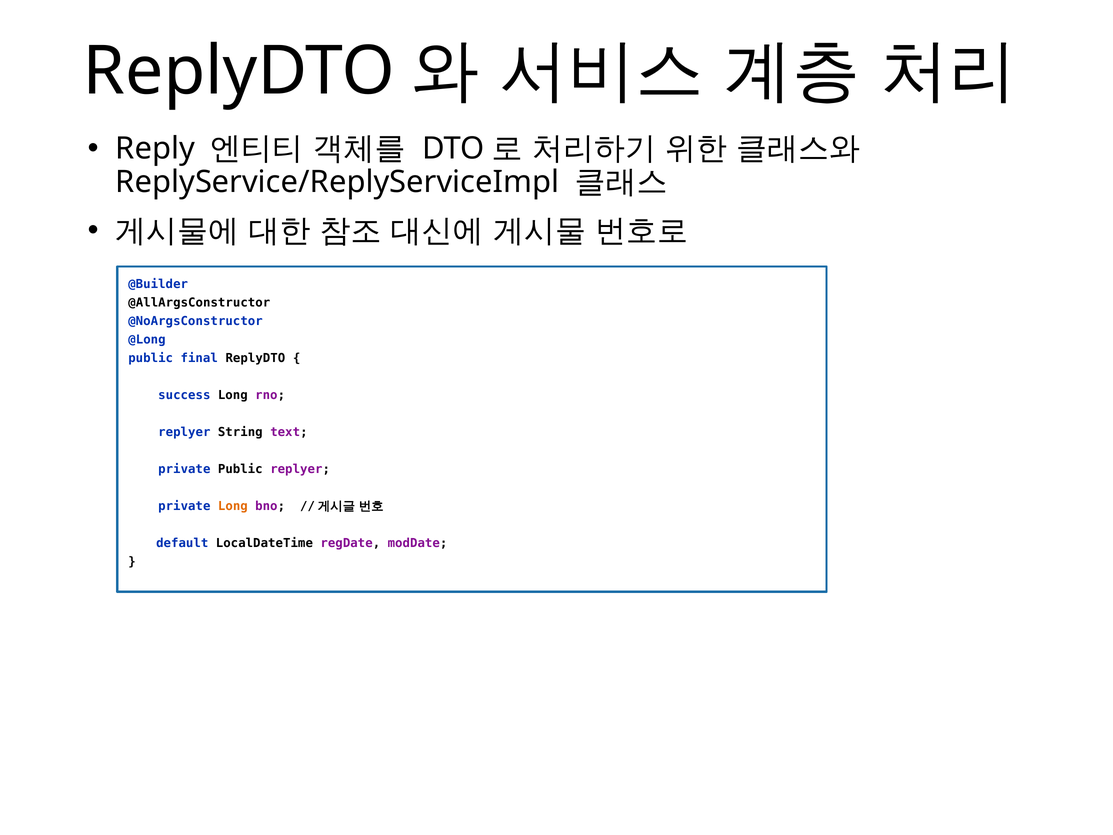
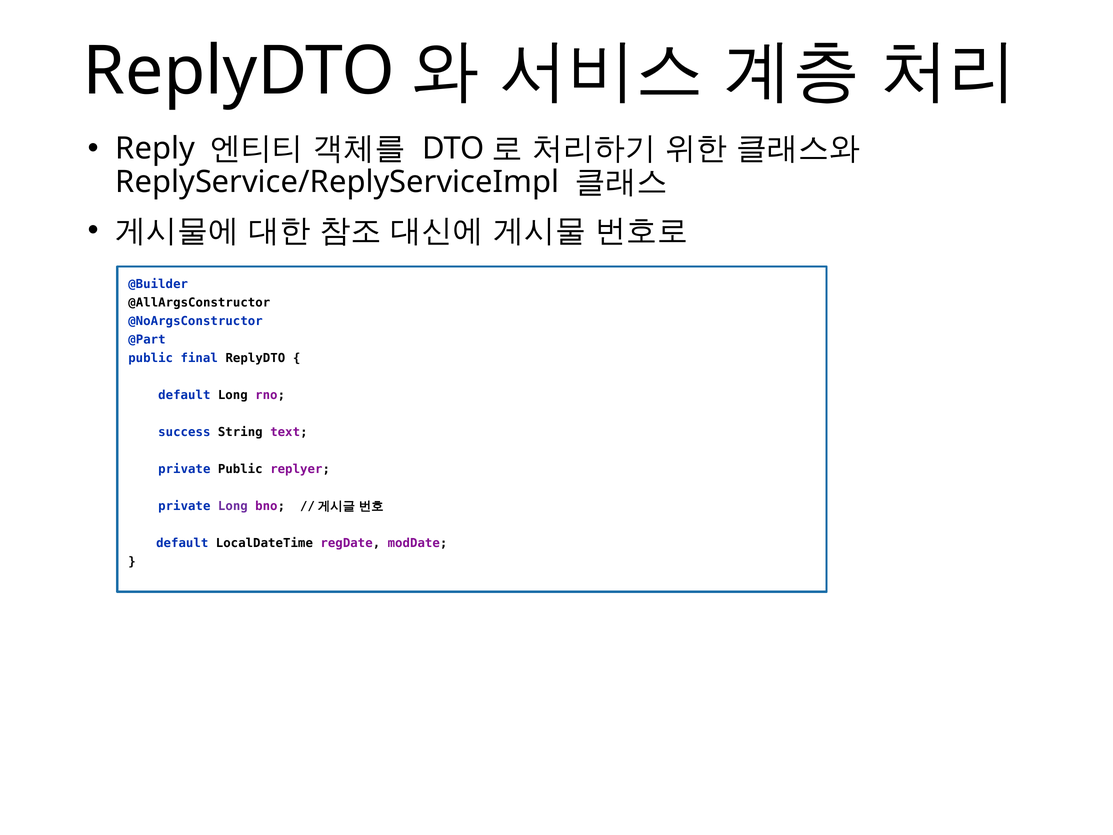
@Long: @Long -> @Part
success at (184, 395): success -> default
replyer at (184, 432): replyer -> success
Long at (233, 506) colour: orange -> purple
